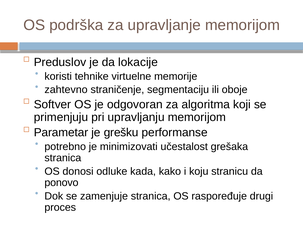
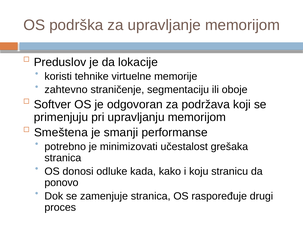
algoritma: algoritma -> podržava
Parametar: Parametar -> Smeštena
grešku: grešku -> smanji
